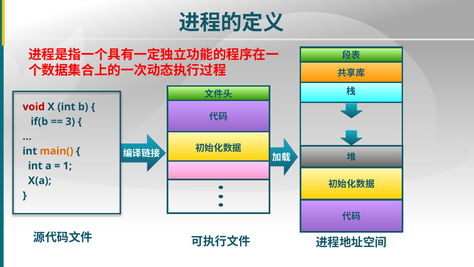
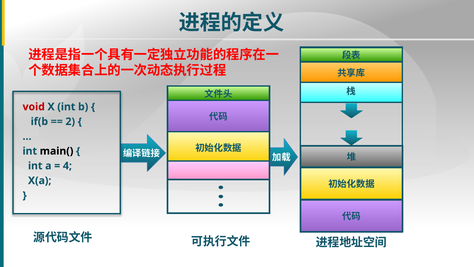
3: 3 -> 2
main( colour: orange -> black
1: 1 -> 4
